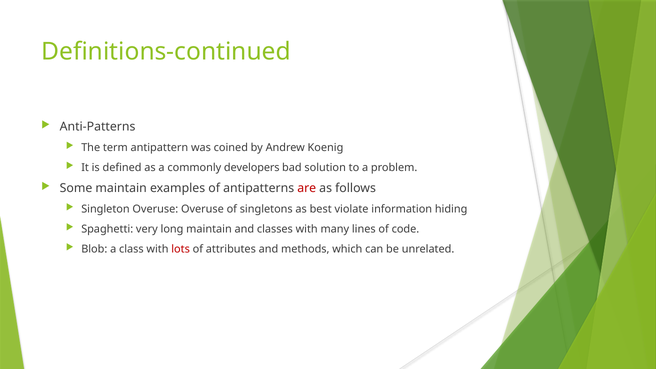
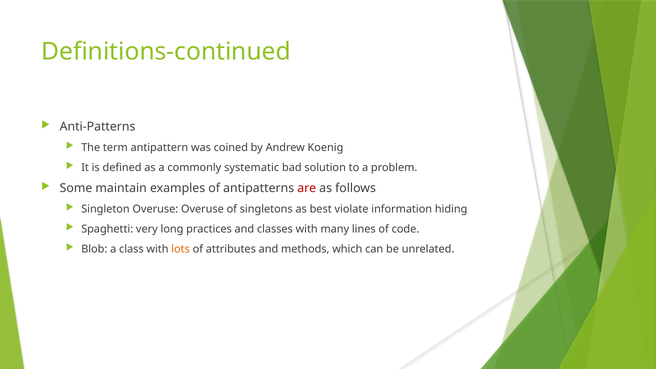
developers: developers -> systematic
long maintain: maintain -> practices
lots colour: red -> orange
